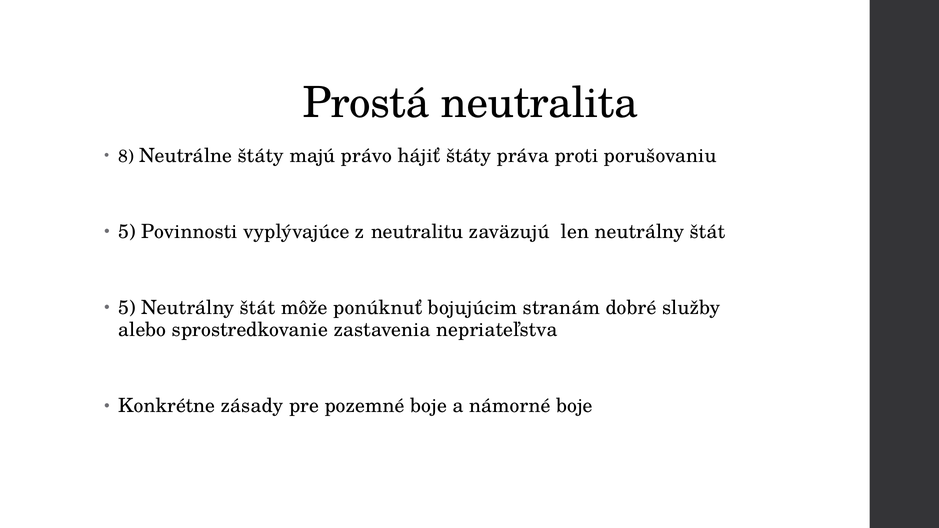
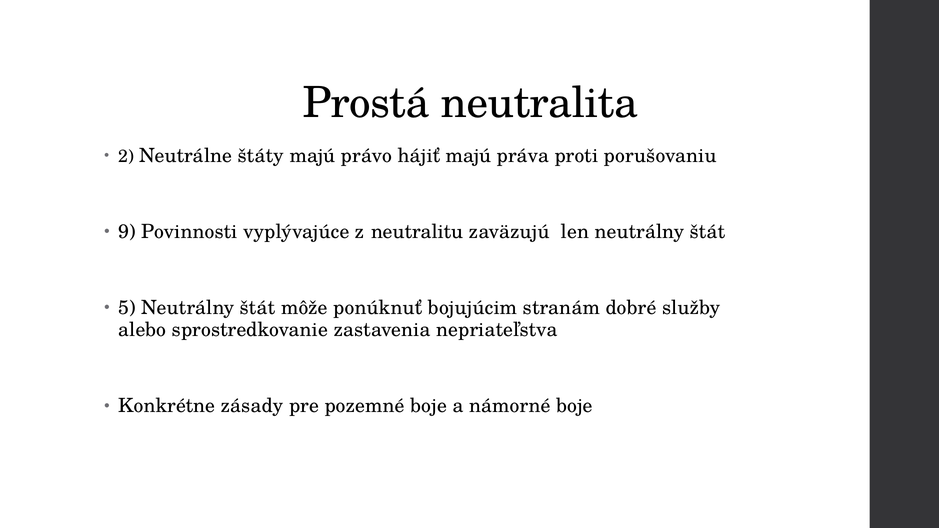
8: 8 -> 2
hájiť štáty: štáty -> majú
5 at (127, 232): 5 -> 9
